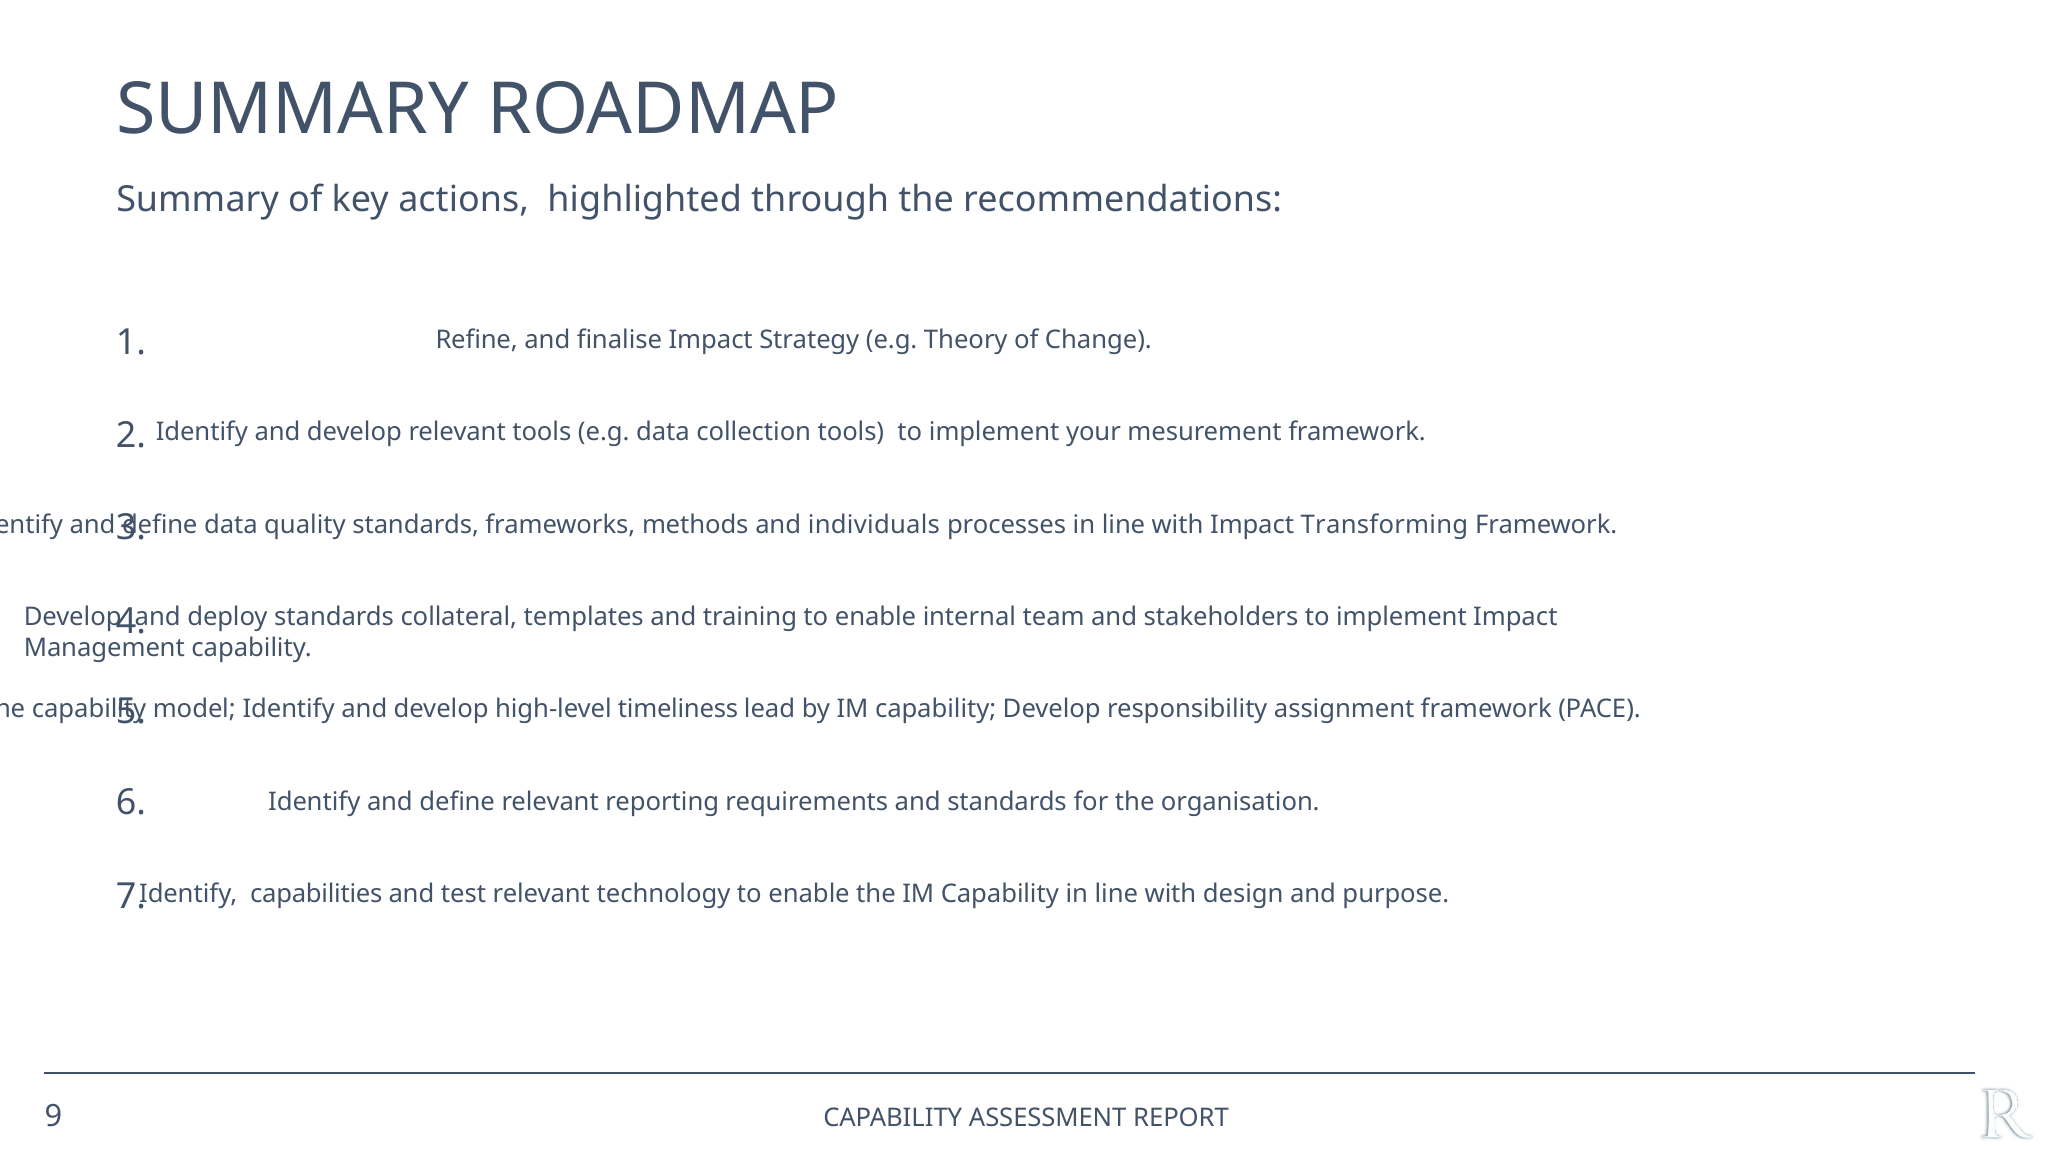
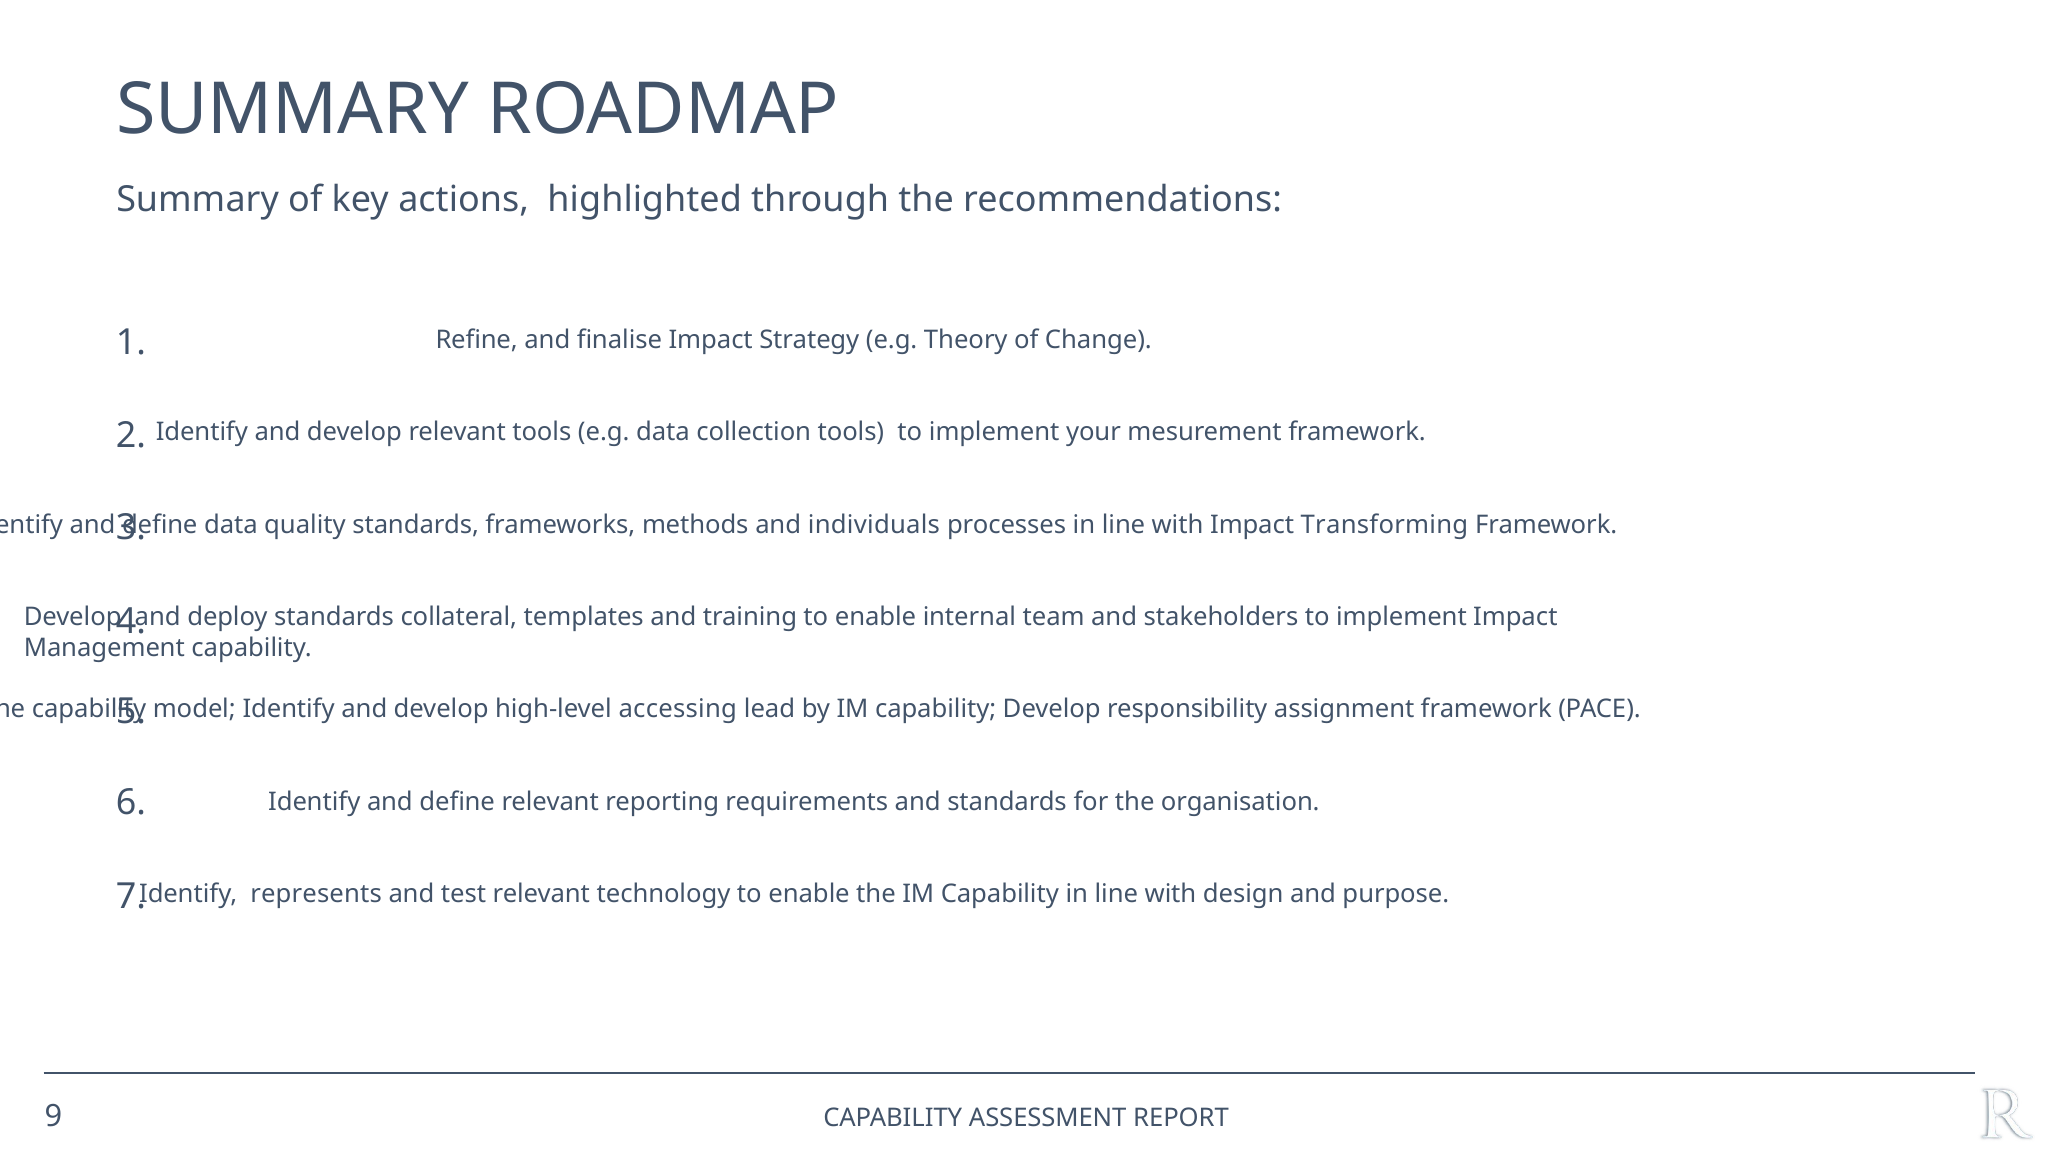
timeliness: timeliness -> accessing
capabilities: capabilities -> represents
